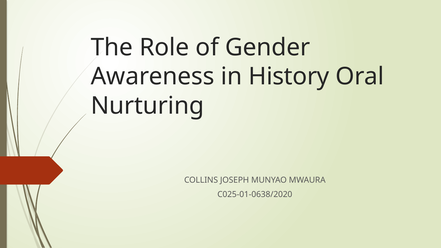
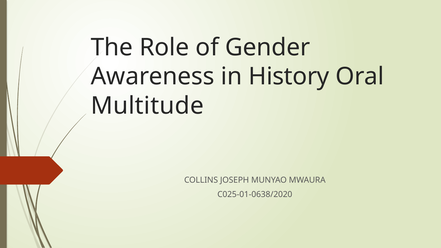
Nurturing: Nurturing -> Multitude
